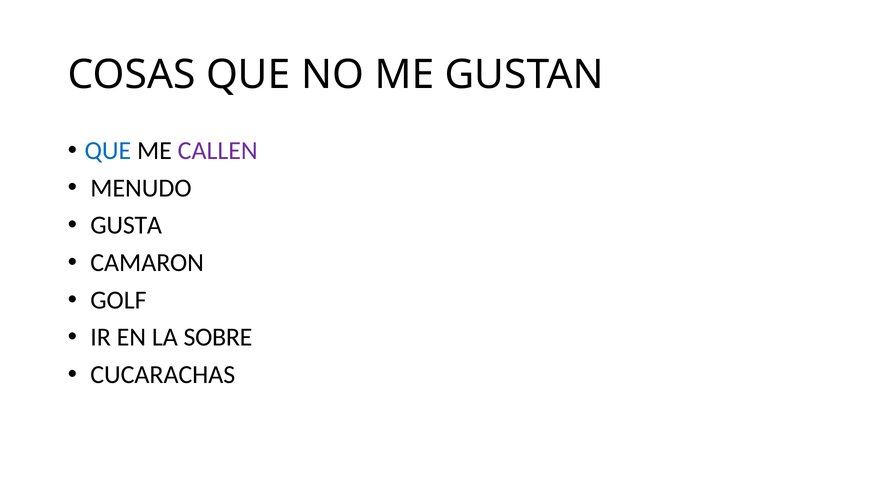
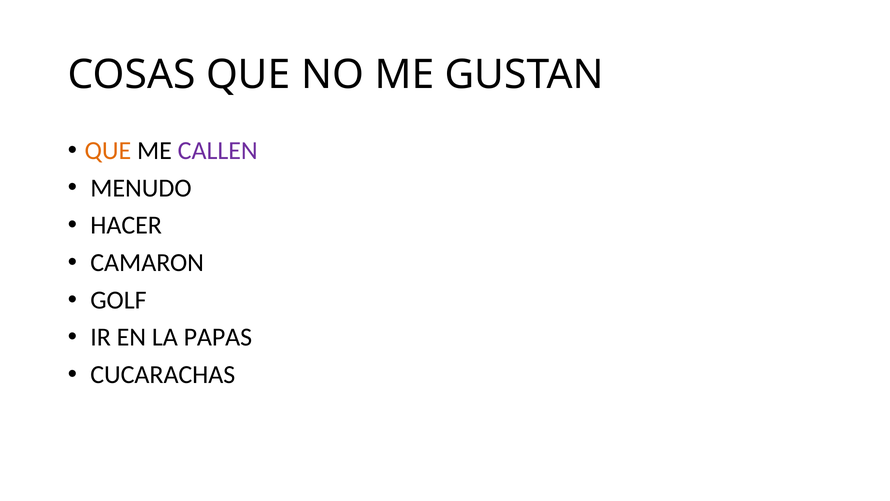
QUE at (108, 150) colour: blue -> orange
GUSTA: GUSTA -> HACER
SOBRE: SOBRE -> PAPAS
